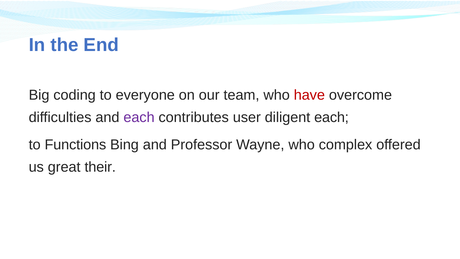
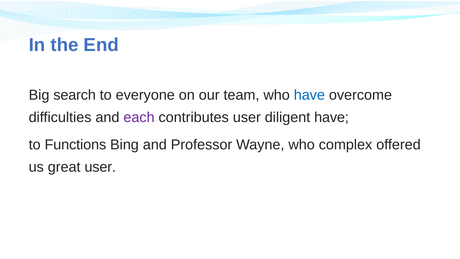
coding: coding -> search
have at (309, 95) colour: red -> blue
diligent each: each -> have
great their: their -> user
